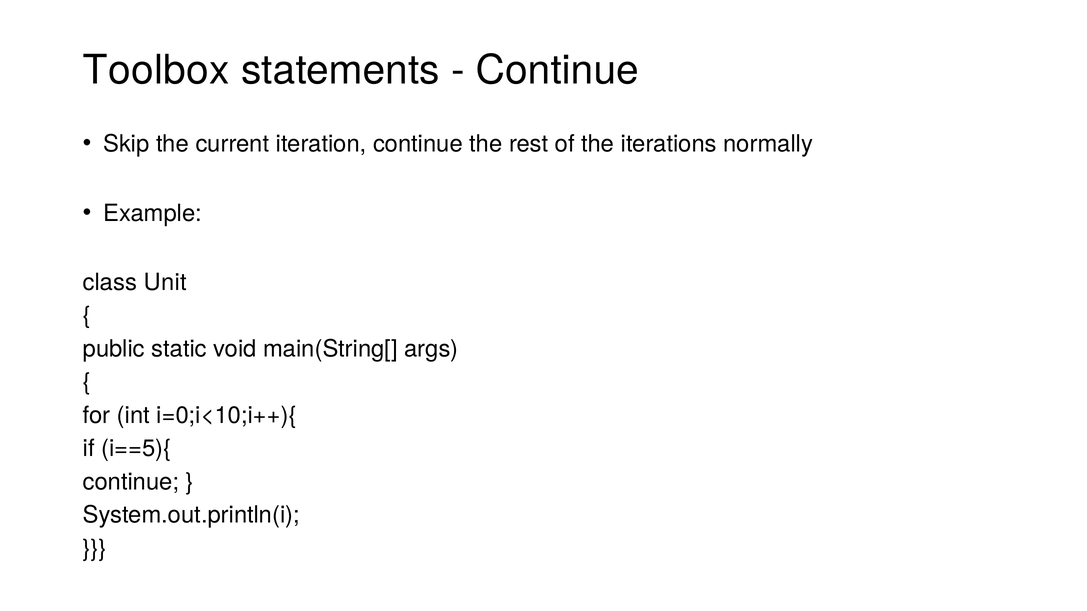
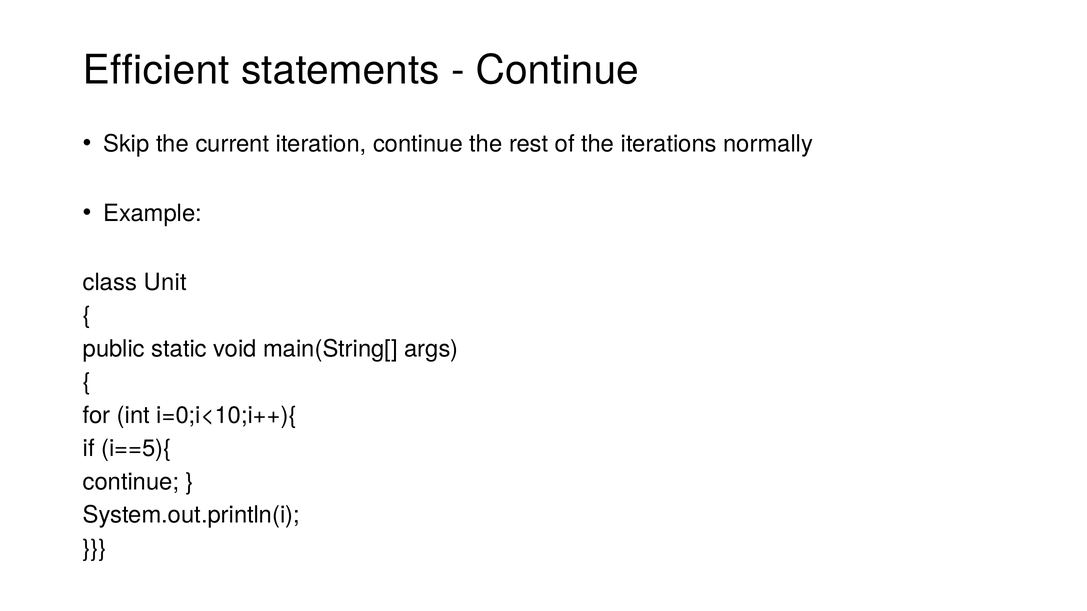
Toolbox: Toolbox -> Efficient
